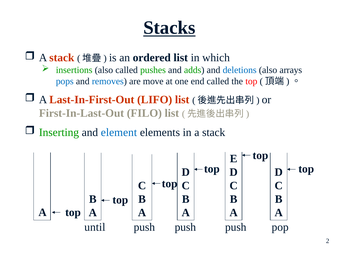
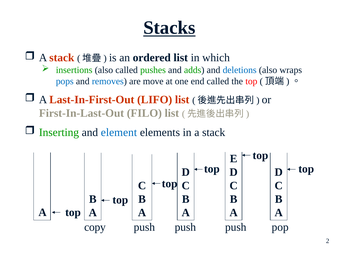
arrays: arrays -> wraps
until: until -> copy
